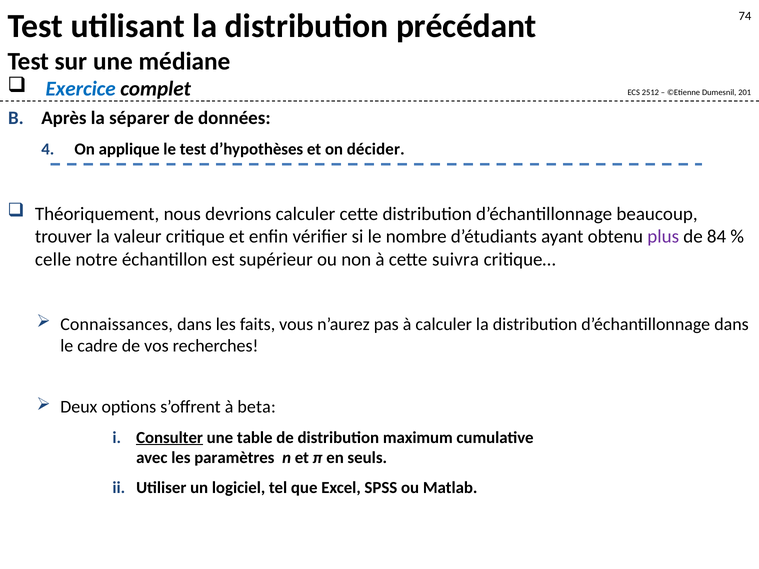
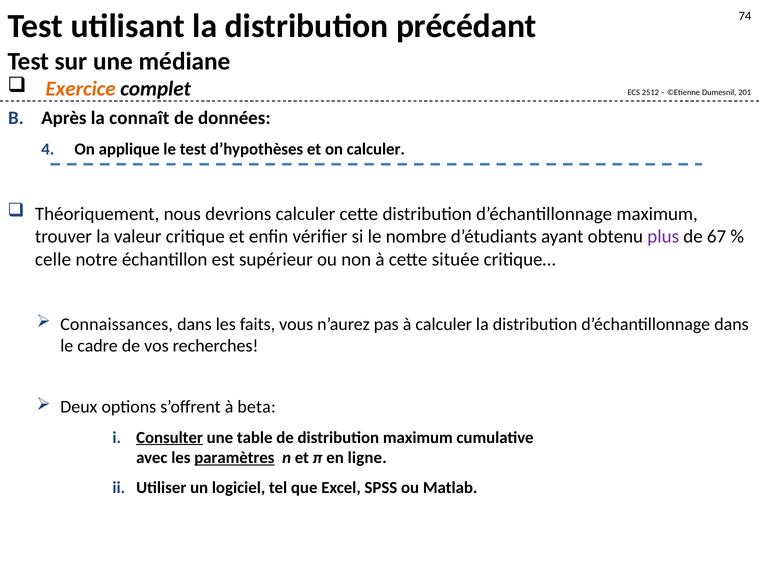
Exercice colour: blue -> orange
séparer: séparer -> connaît
on décider: décider -> calculer
d’échantillonnage beaucoup: beaucoup -> maximum
84: 84 -> 67
suivra: suivra -> située
paramètres underline: none -> present
seuls: seuls -> ligne
